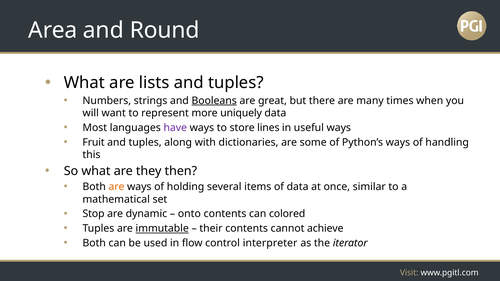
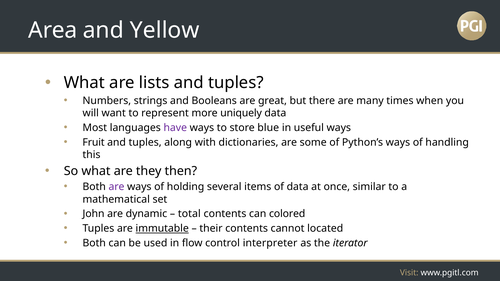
Round: Round -> Yellow
Booleans underline: present -> none
lines: lines -> blue
are at (117, 187) colour: orange -> purple
Stop: Stop -> John
onto: onto -> total
achieve: achieve -> located
